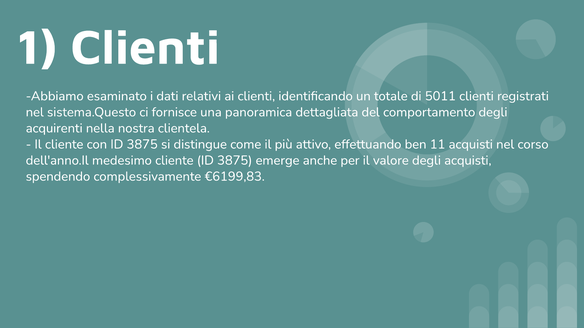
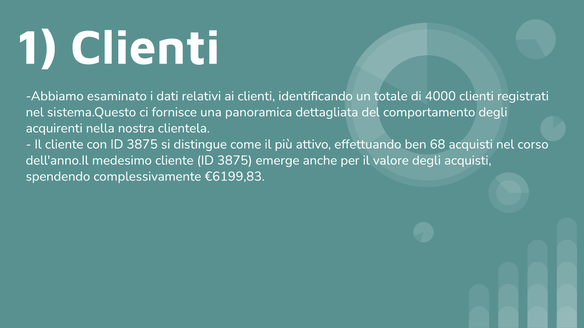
5011: 5011 -> 4000
11: 11 -> 68
